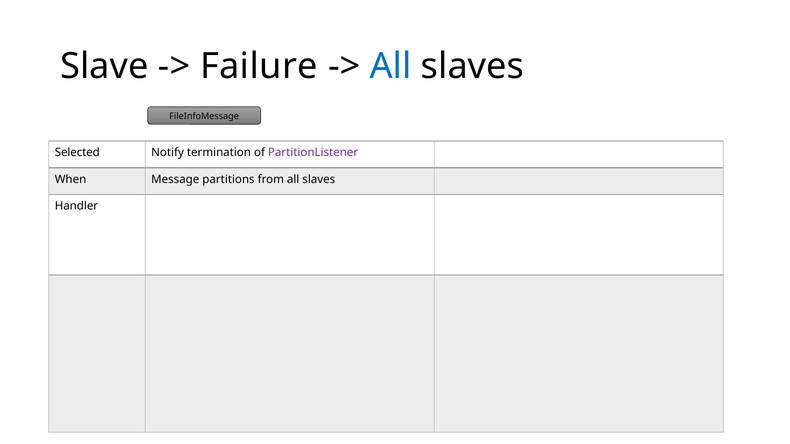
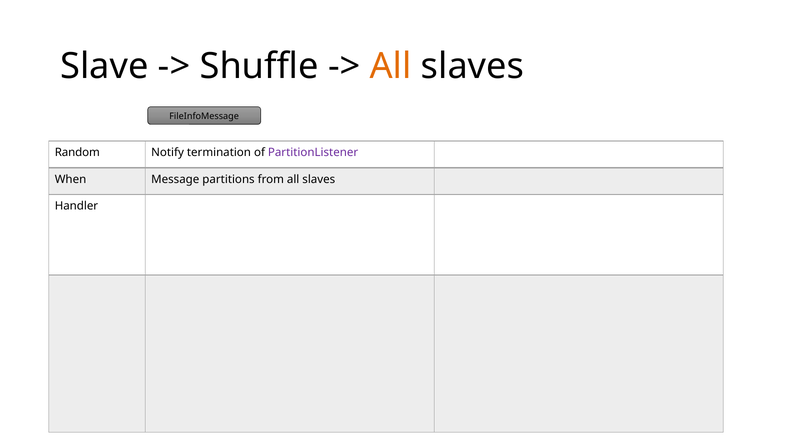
Failure: Failure -> Shuffle
All at (391, 66) colour: blue -> orange
Selected: Selected -> Random
